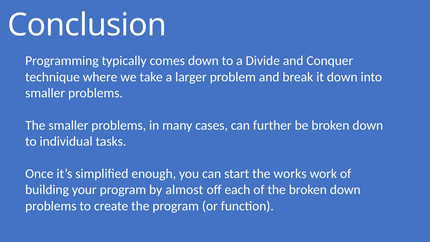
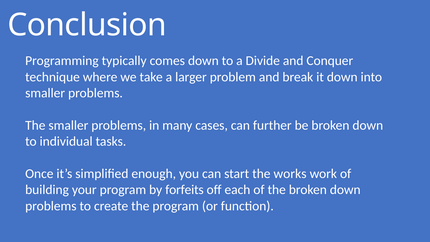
almost: almost -> forfeits
